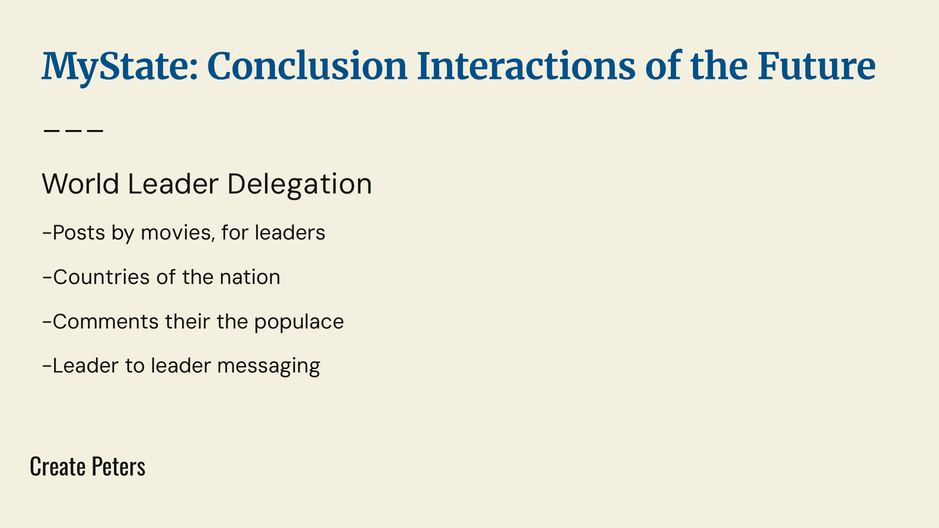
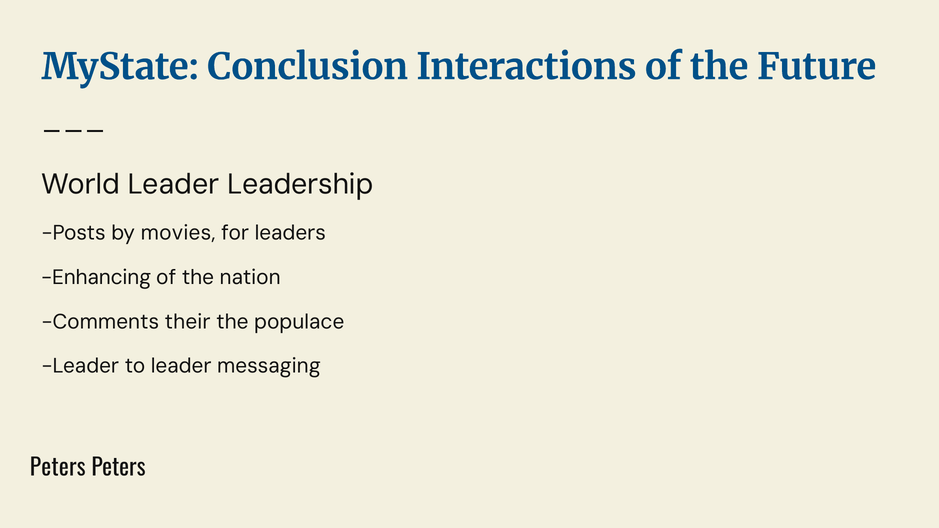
Delegation: Delegation -> Leadership
Countries: Countries -> Enhancing
Create at (58, 468): Create -> Peters
